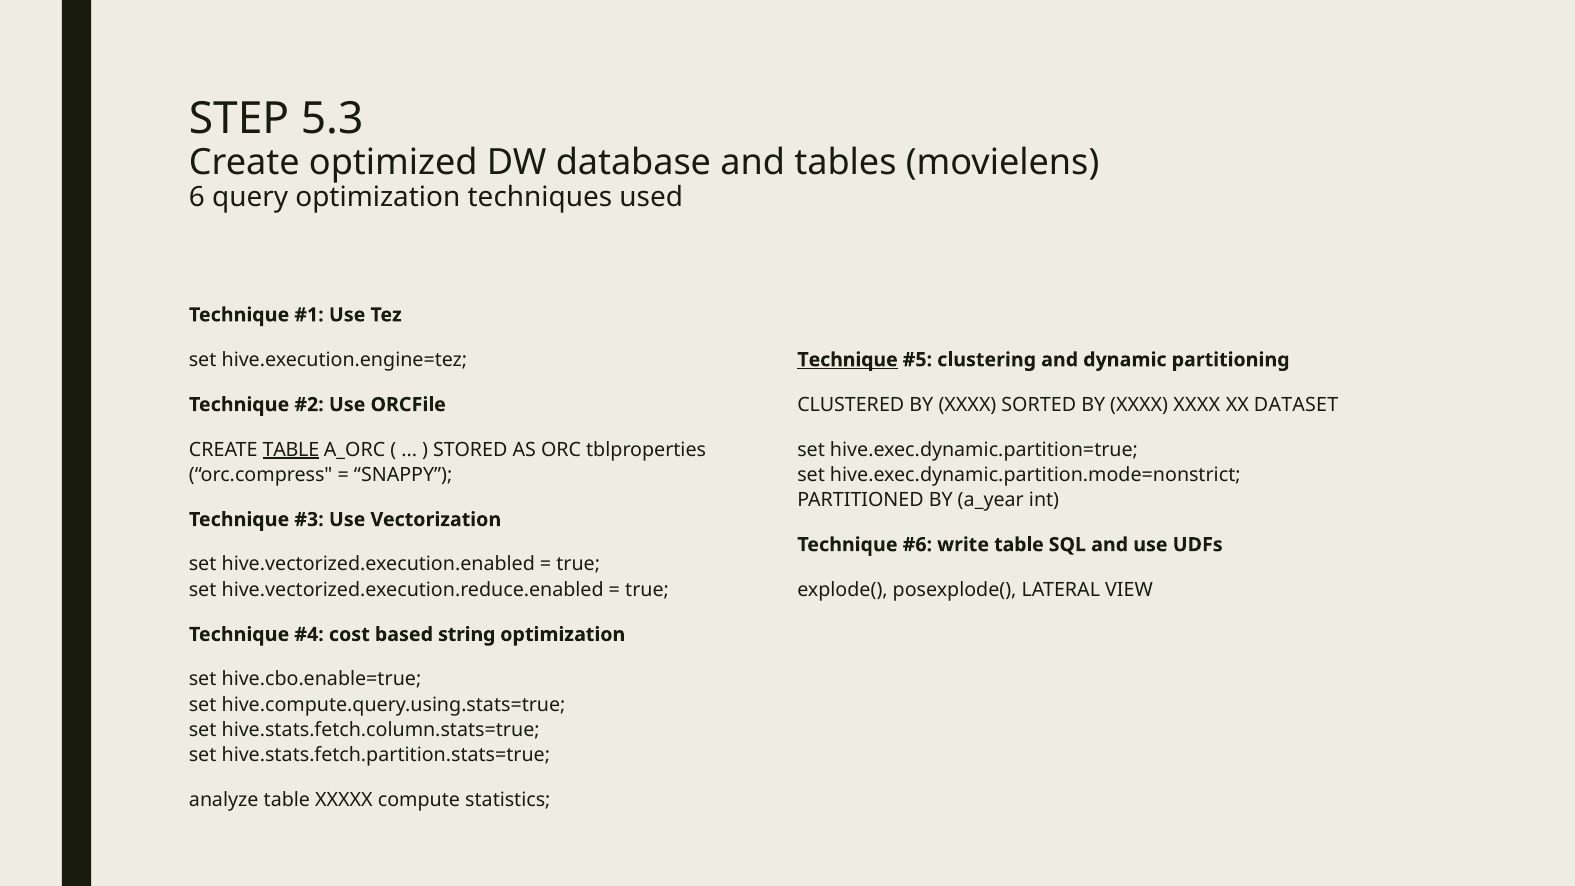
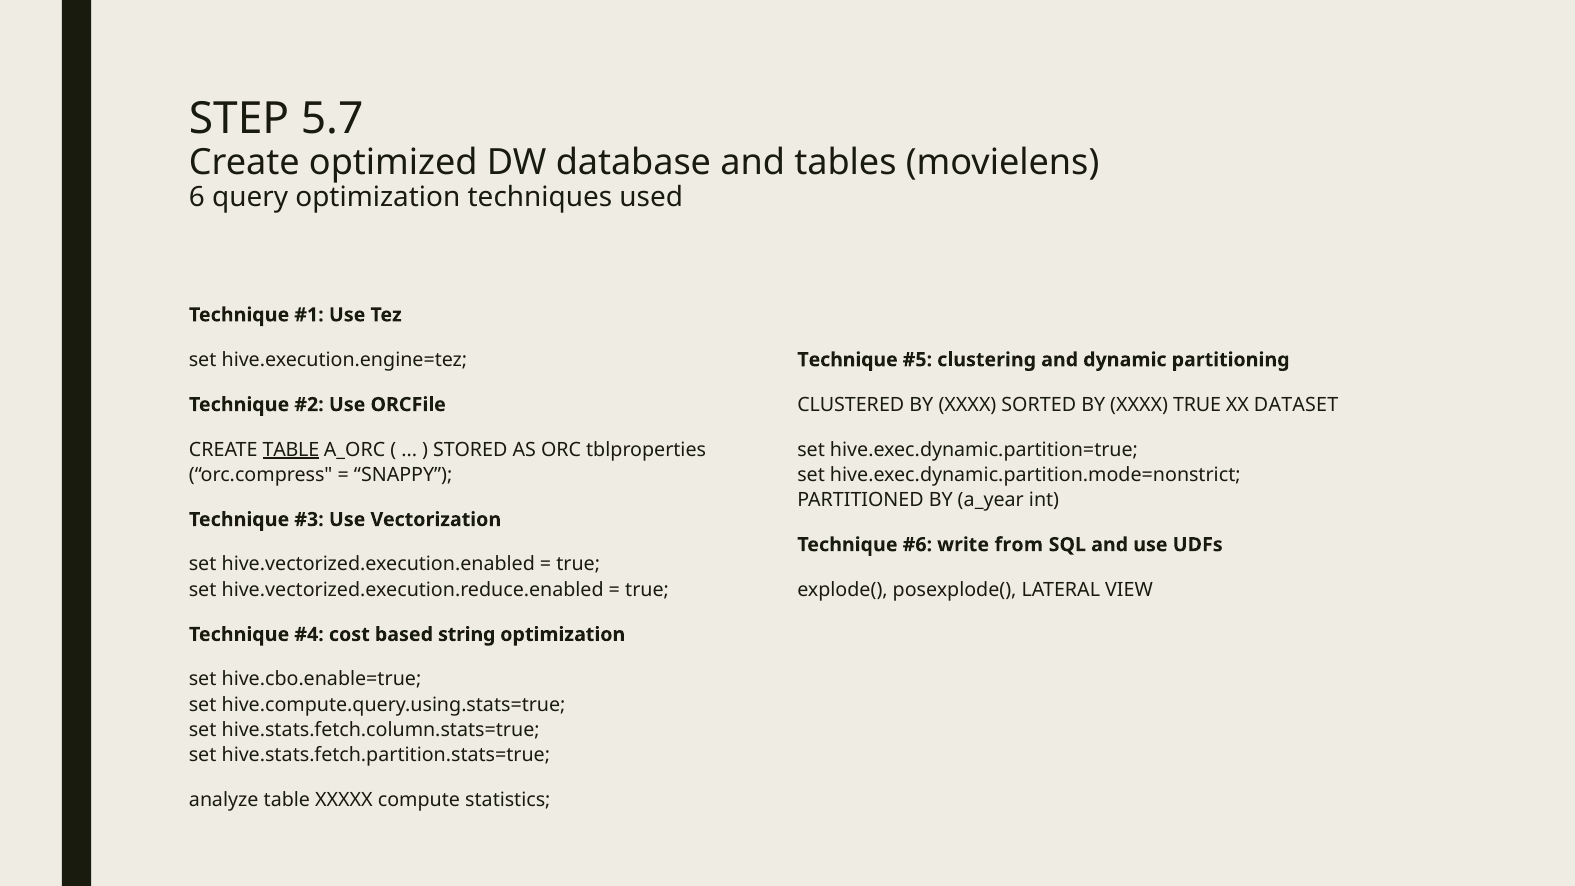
5.3: 5.3 -> 5.7
Technique at (848, 360) underline: present -> none
XXXX XXXX: XXXX -> TRUE
write table: table -> from
